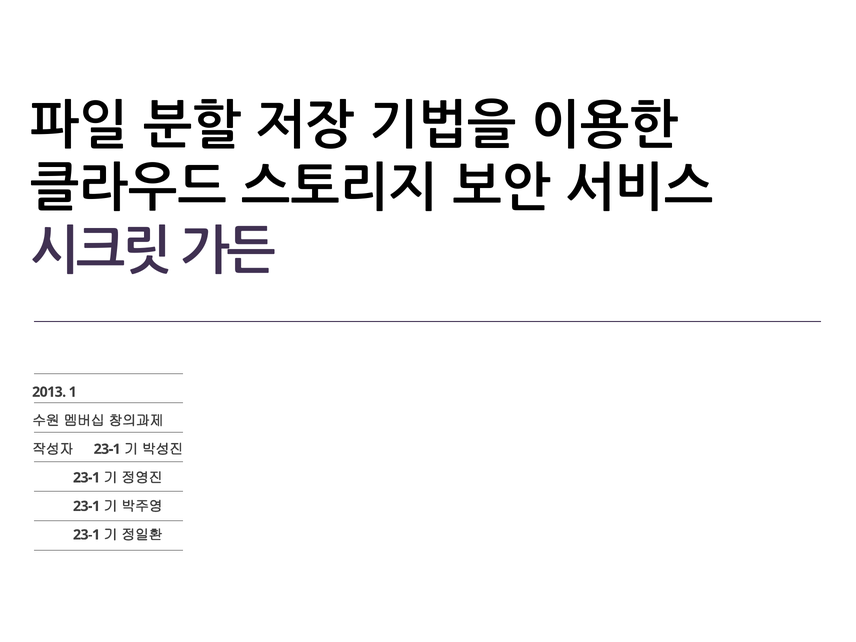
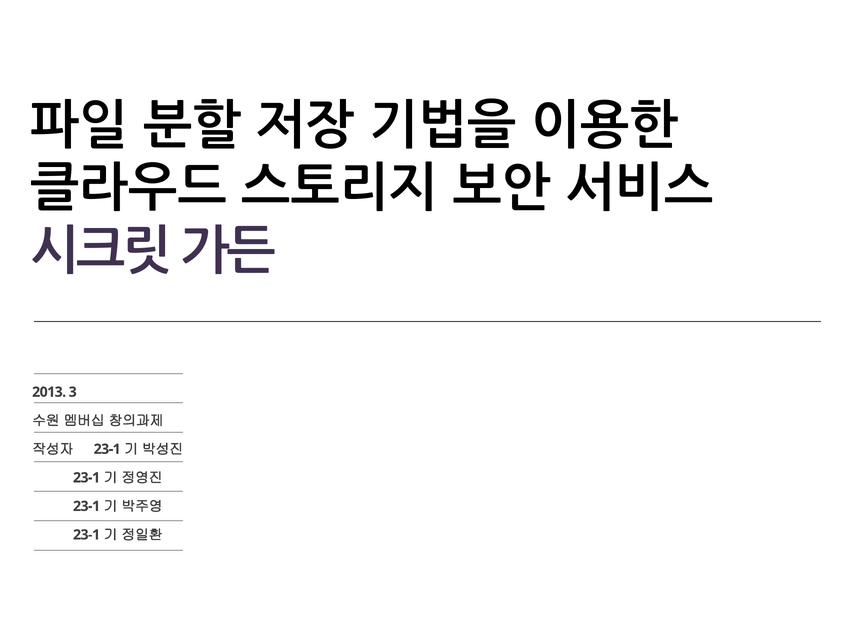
1: 1 -> 3
